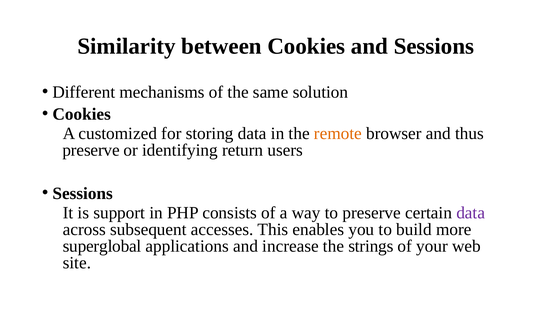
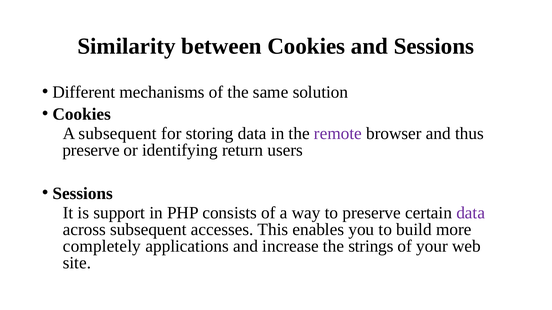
A customized: customized -> subsequent
remote colour: orange -> purple
superglobal: superglobal -> completely
